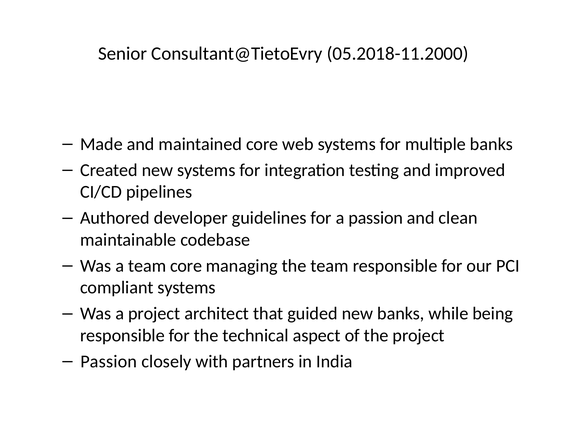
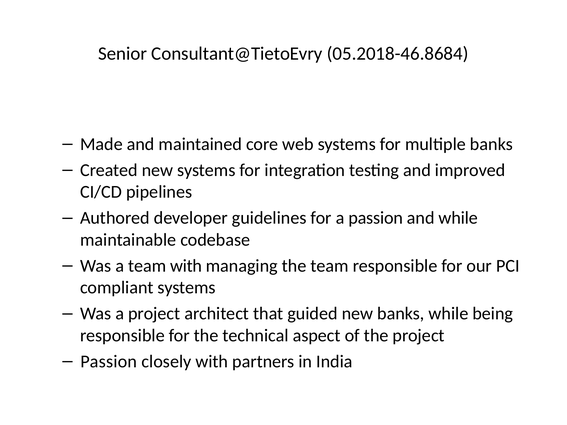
05.2018-11.2000: 05.2018-11.2000 -> 05.2018-46.8684
and clean: clean -> while
team core: core -> with
